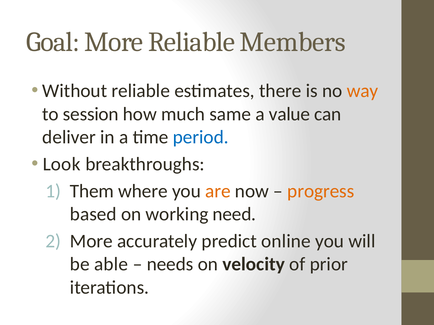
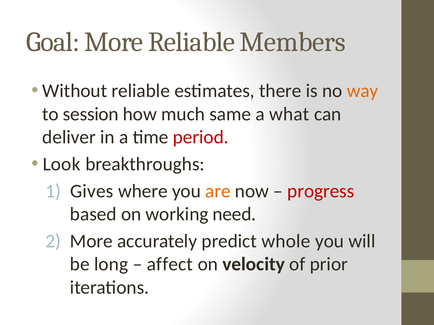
value: value -> what
period colour: blue -> red
Them: Them -> Gives
progress colour: orange -> red
online: online -> whole
able: able -> long
needs: needs -> affect
